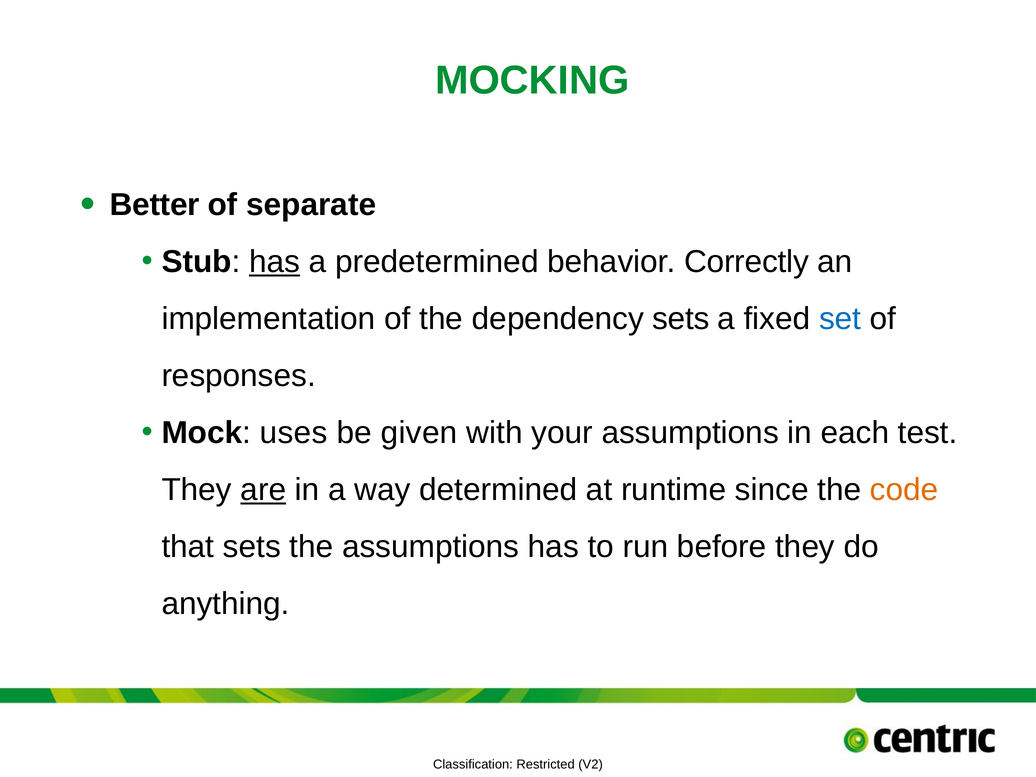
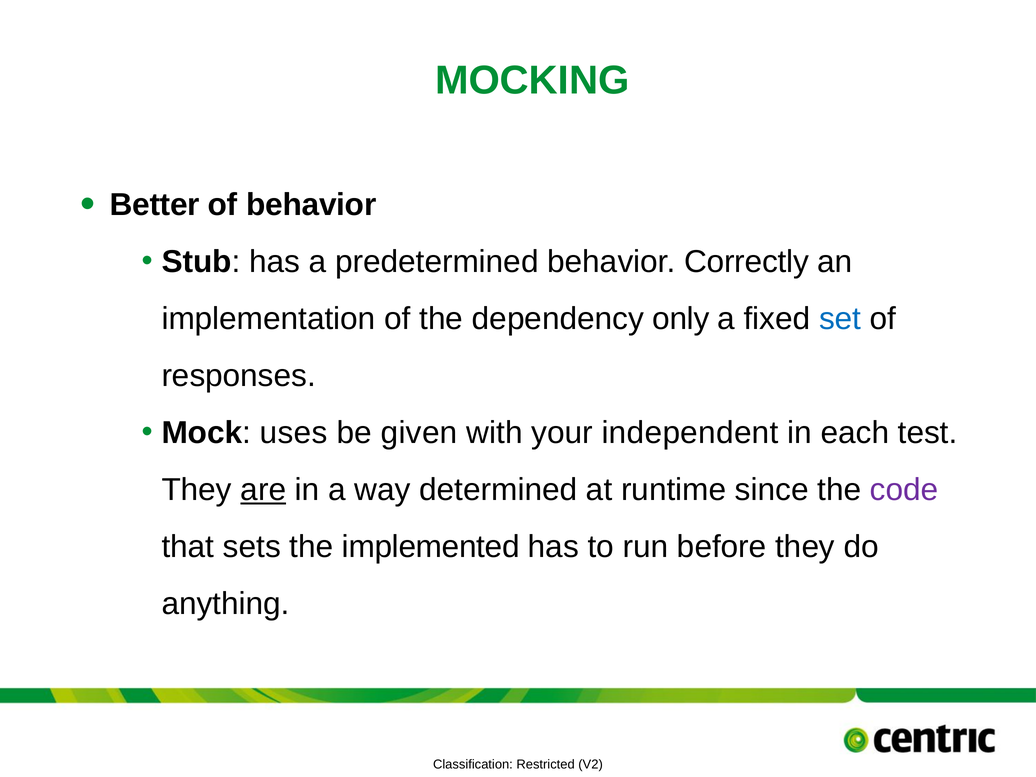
of separate: separate -> behavior
has at (275, 262) underline: present -> none
dependency sets: sets -> only
your assumptions: assumptions -> independent
code colour: orange -> purple
the assumptions: assumptions -> implemented
